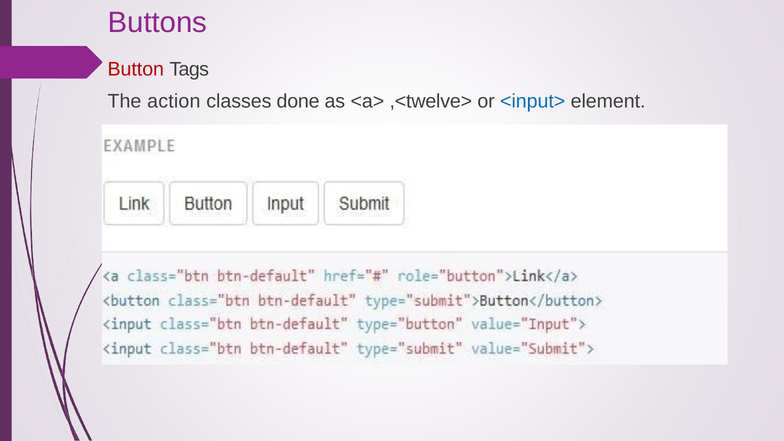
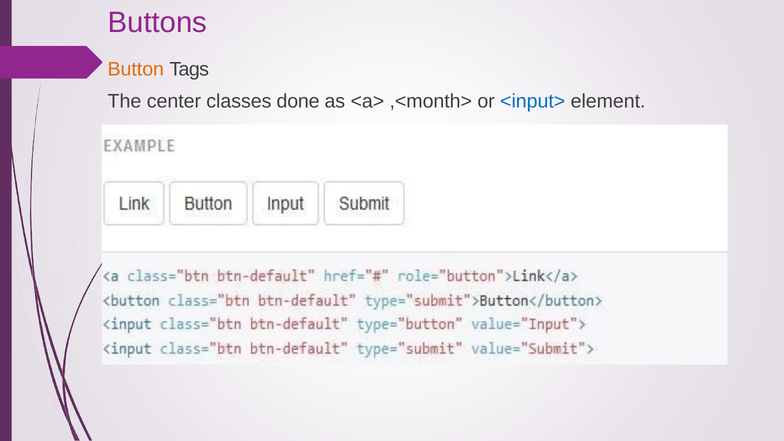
Button colour: red -> orange
action: action -> center
,<twelve>: ,<twelve> -> ,<month>
